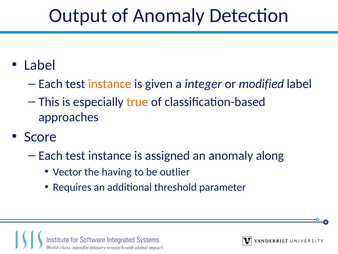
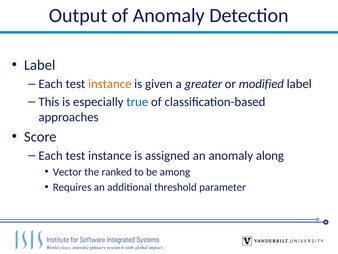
integer: integer -> greater
true colour: orange -> blue
having: having -> ranked
outlier: outlier -> among
